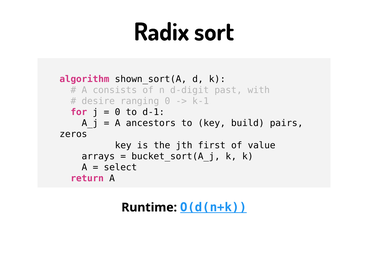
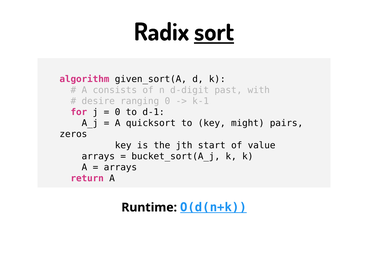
sort underline: none -> present
shown_sort(A: shown_sort(A -> given_sort(A
ancestors: ancestors -> quicksort
build: build -> might
first: first -> start
select at (120, 167): select -> arrays
